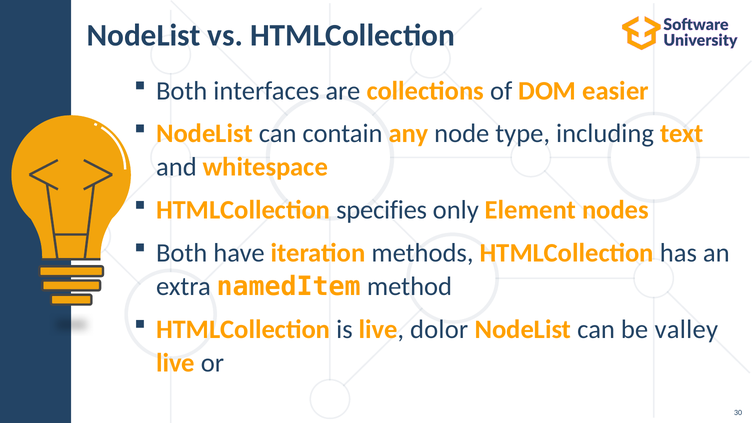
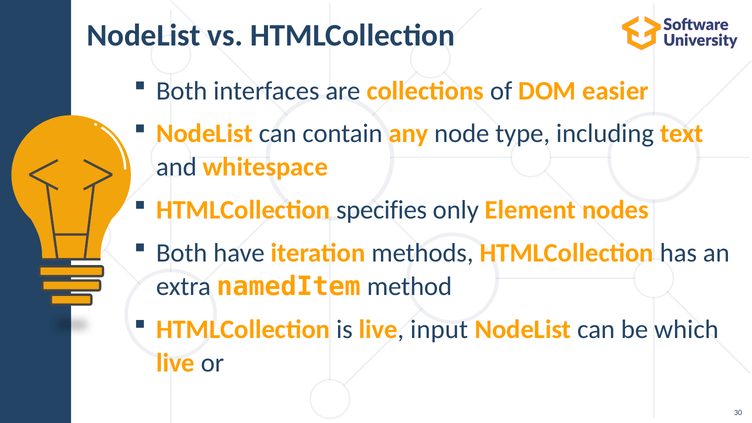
dolor: dolor -> input
valley: valley -> which
